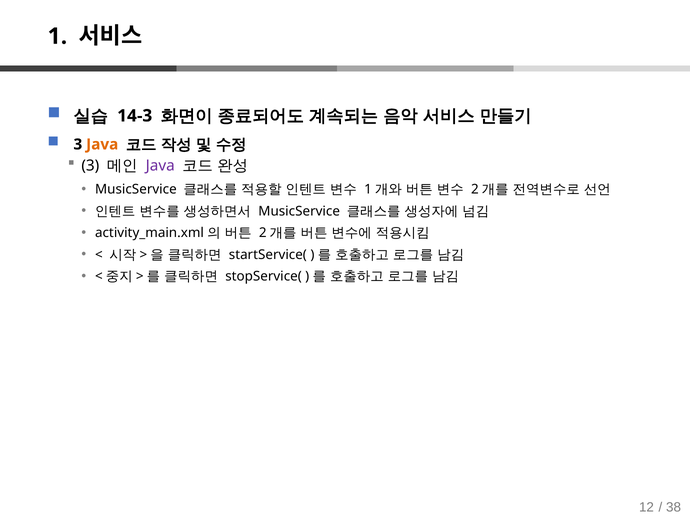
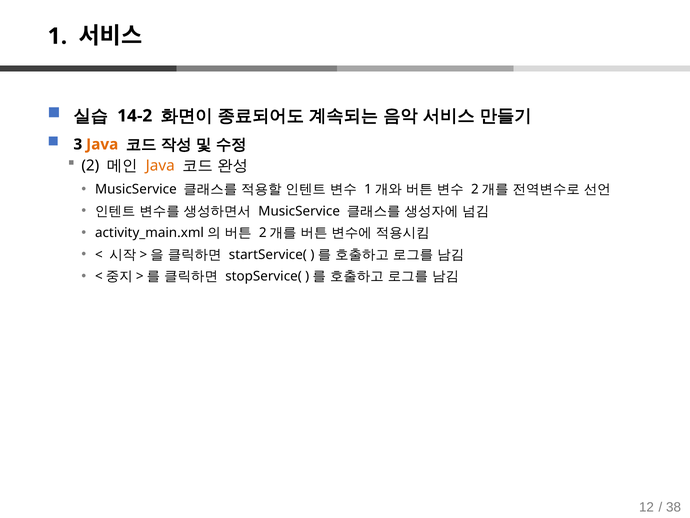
14-3: 14-3 -> 14-2
3 at (90, 166): 3 -> 2
Java at (160, 166) colour: purple -> orange
